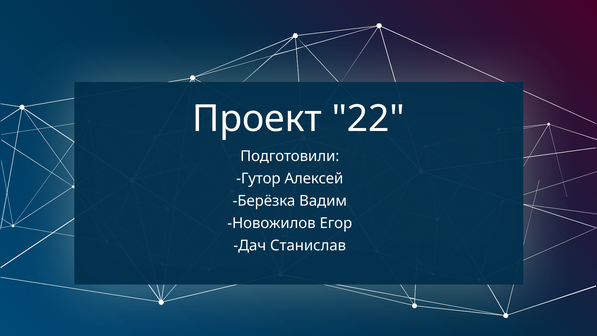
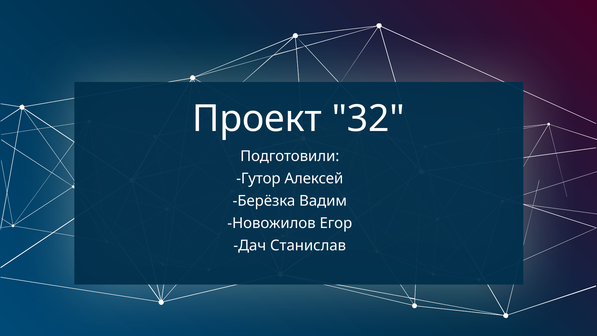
22: 22 -> 32
